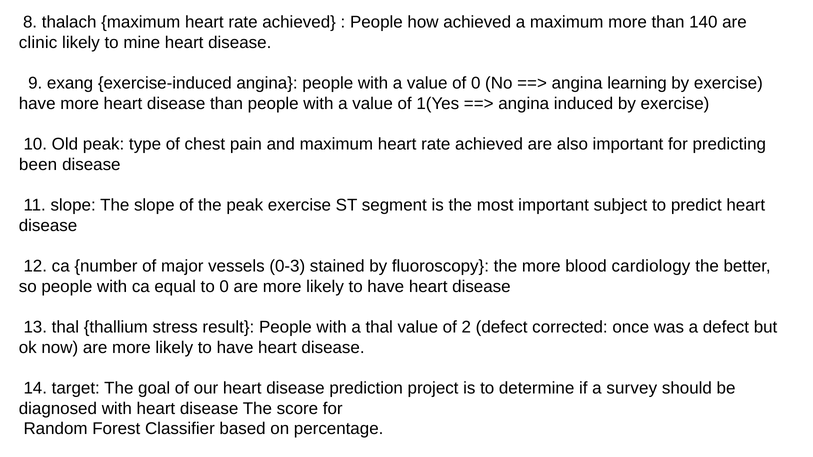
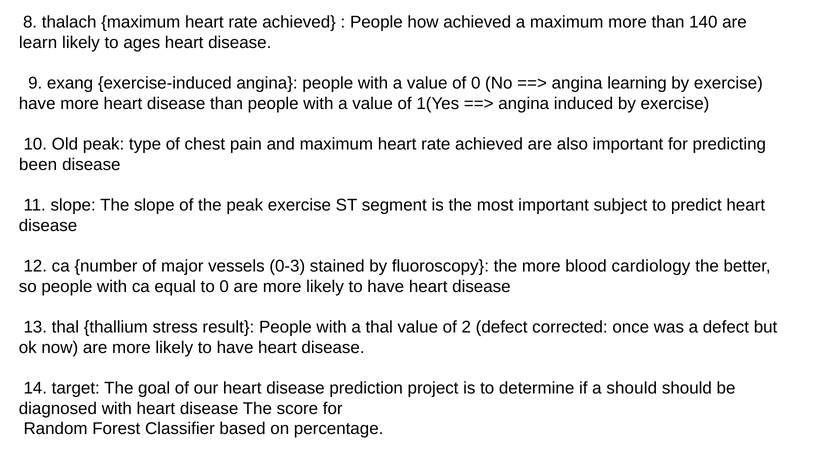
clinic: clinic -> learn
mine: mine -> ages
a survey: survey -> should
